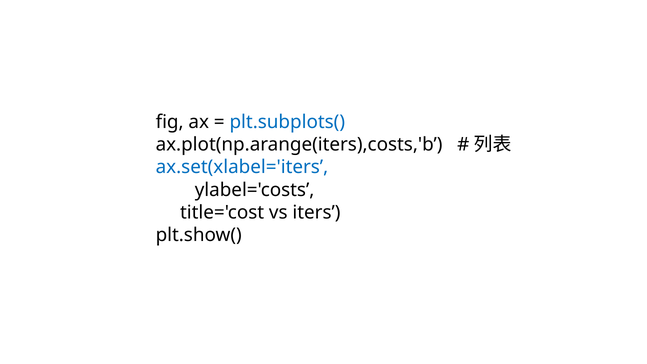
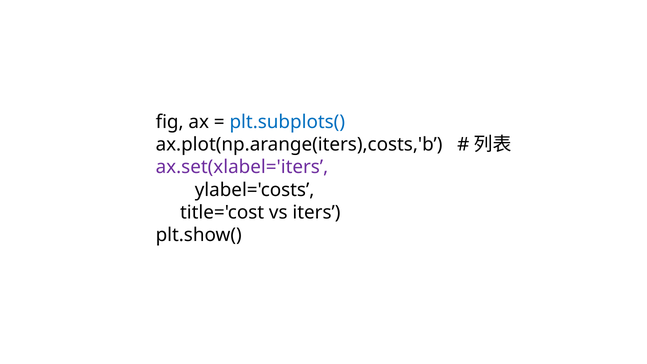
ax.set(xlabel='iters colour: blue -> purple
